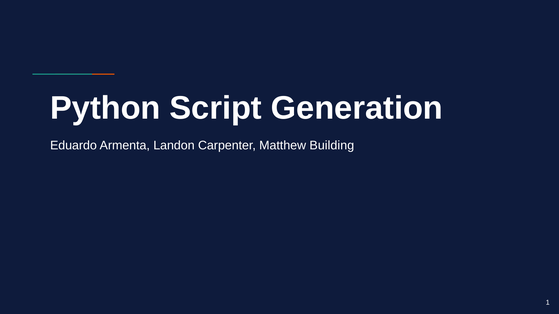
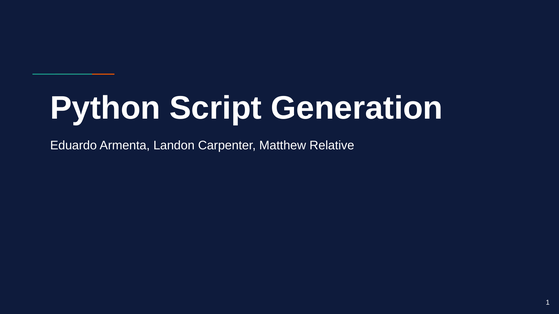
Building: Building -> Relative
